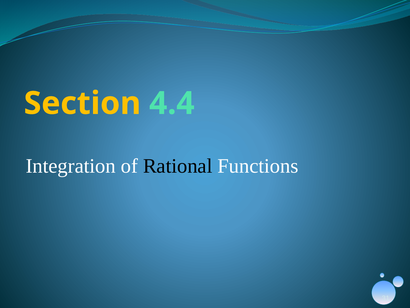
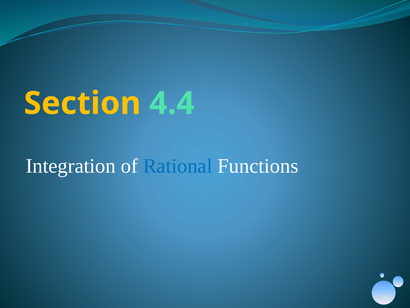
Rational colour: black -> blue
